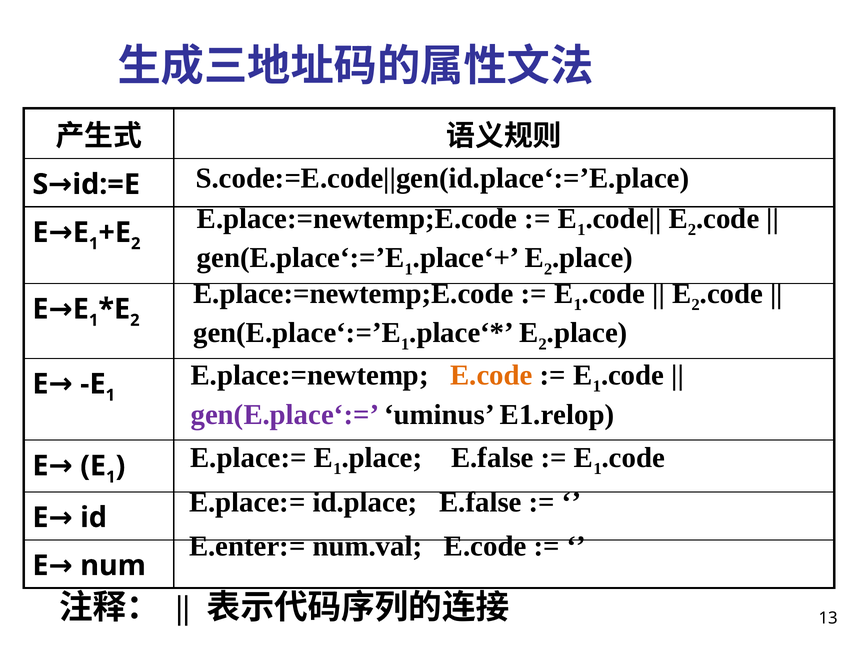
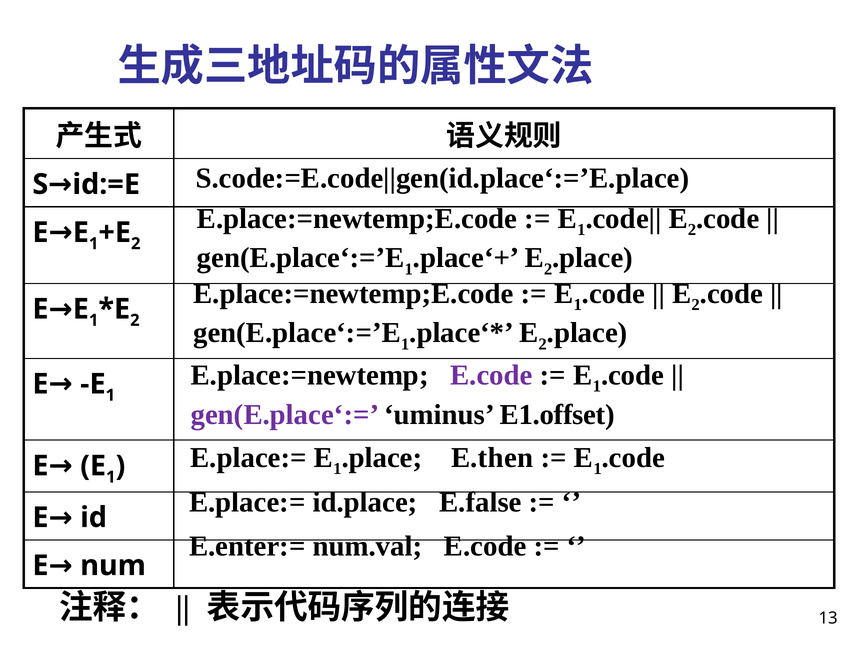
E.code at (491, 375) colour: orange -> purple
E1.relop: E1.relop -> E1.offset
E.false at (492, 457): E.false -> E.then
